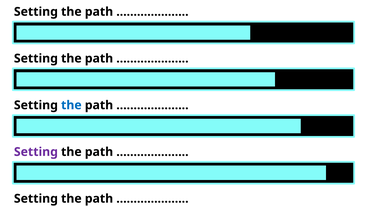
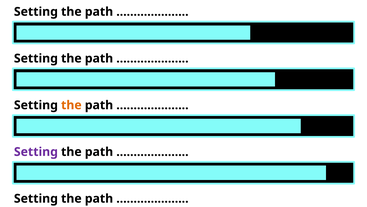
the at (71, 105) colour: blue -> orange
